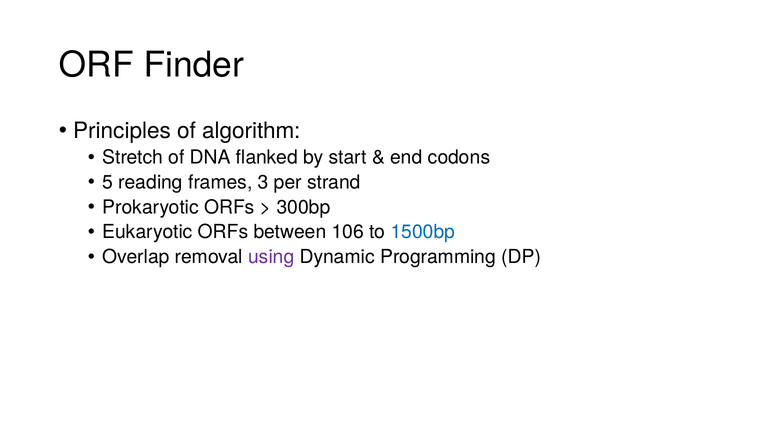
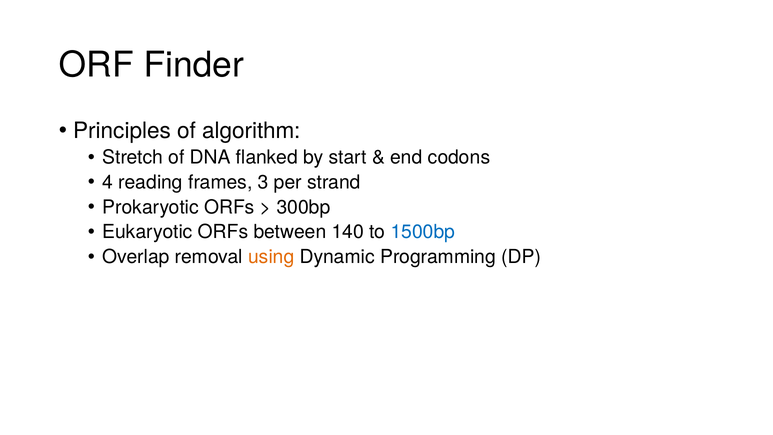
5: 5 -> 4
106: 106 -> 140
using colour: purple -> orange
